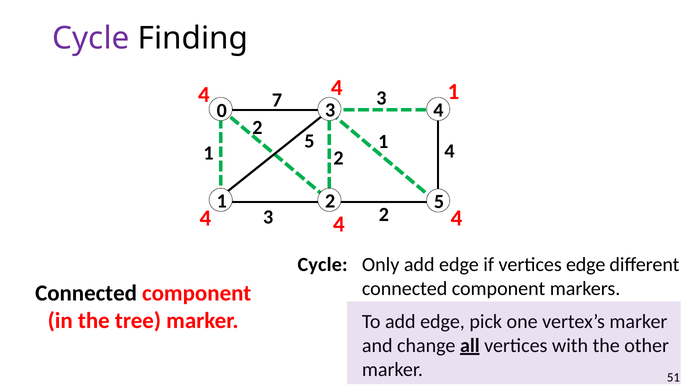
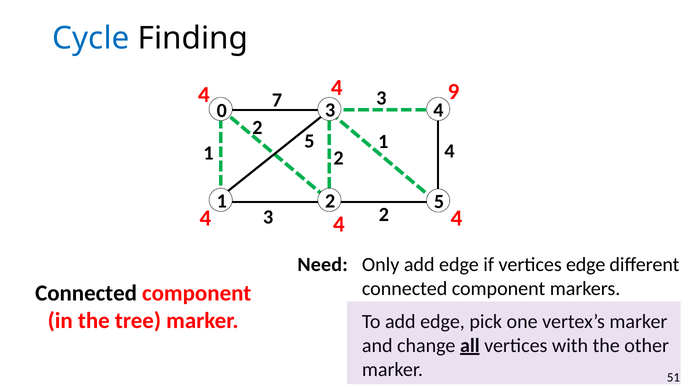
Cycle at (91, 38) colour: purple -> blue
4 1: 1 -> 9
Cycle at (323, 265): Cycle -> Need
